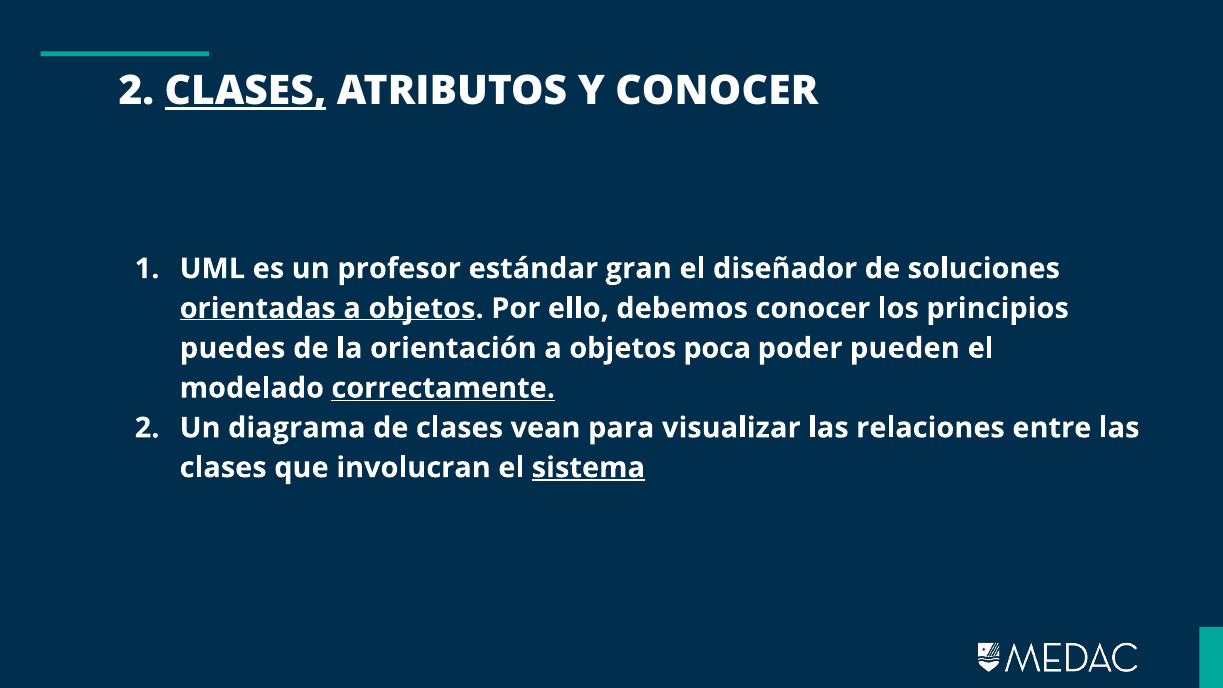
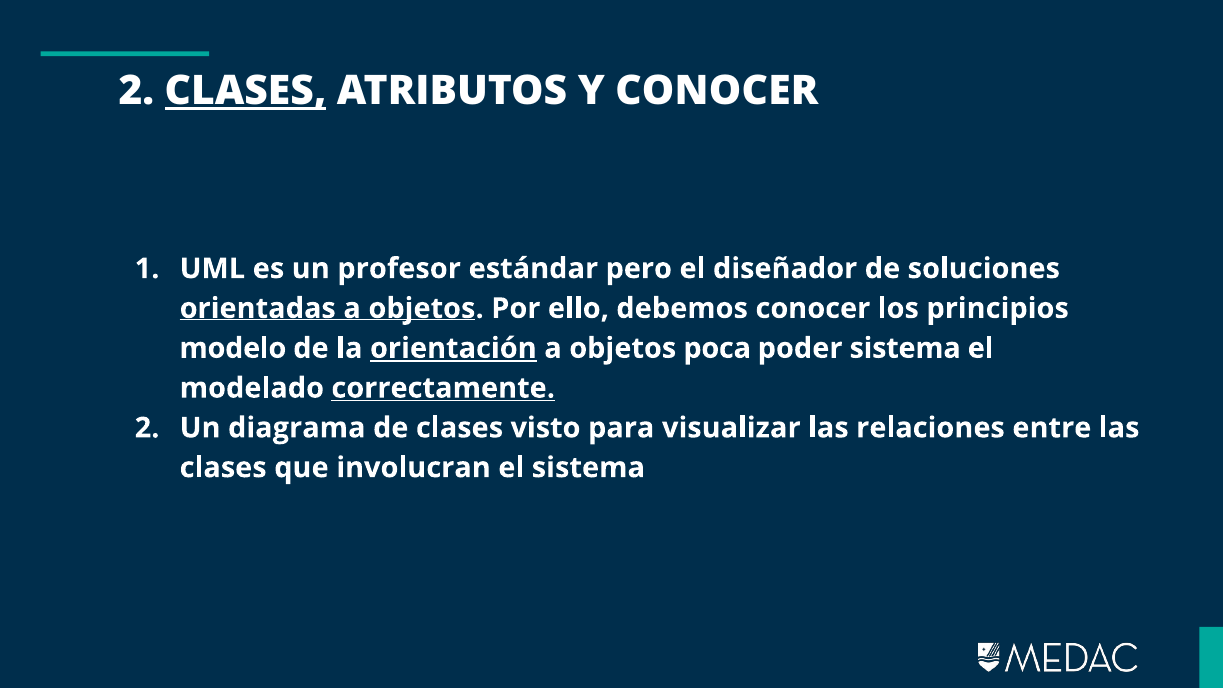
gran: gran -> pero
puedes: puedes -> modelo
orientación underline: none -> present
poder pueden: pueden -> sistema
vean: vean -> visto
sistema at (588, 468) underline: present -> none
